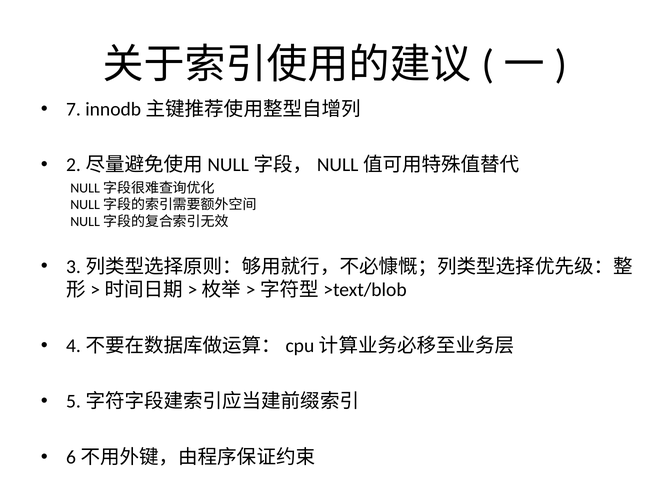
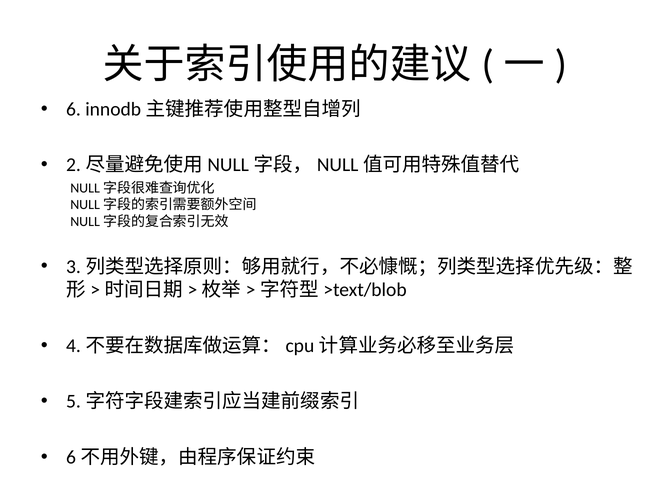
7: 7 -> 6
